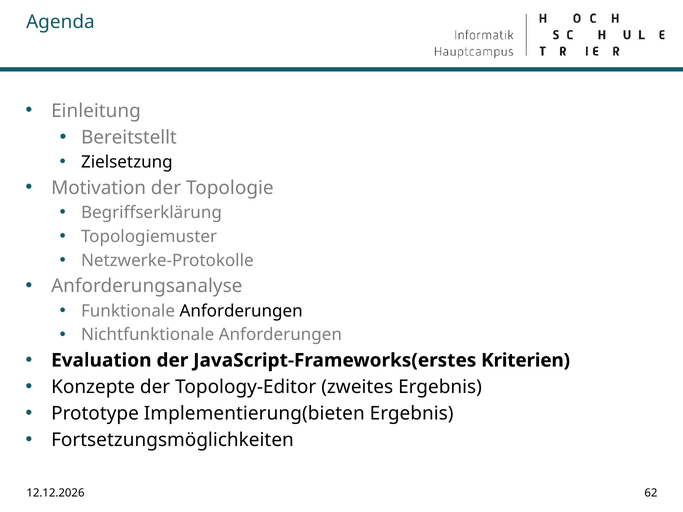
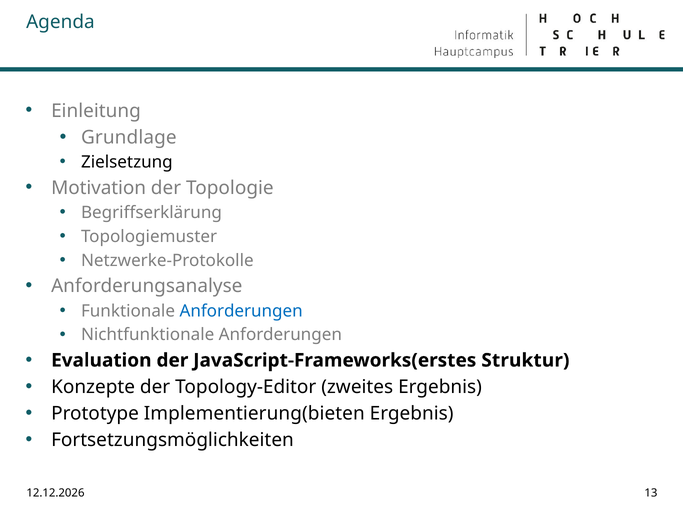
Bereitstellt: Bereitstellt -> Grundlage
Anforderungen at (241, 311) colour: black -> blue
Kriterien: Kriterien -> Struktur
62: 62 -> 13
